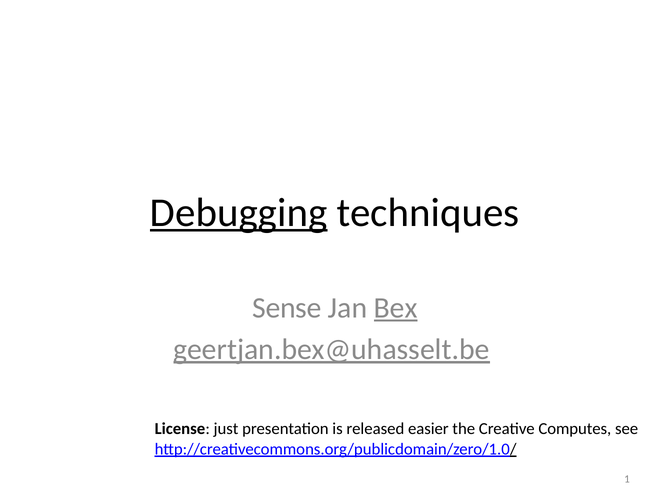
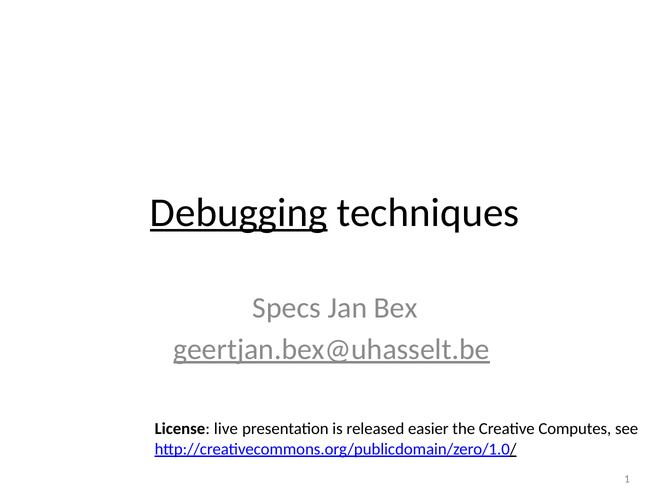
Sense: Sense -> Specs
Bex underline: present -> none
just: just -> live
